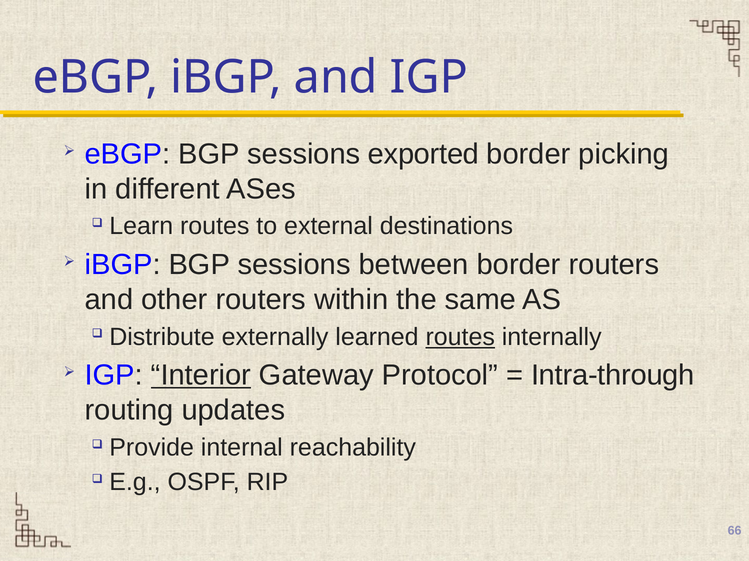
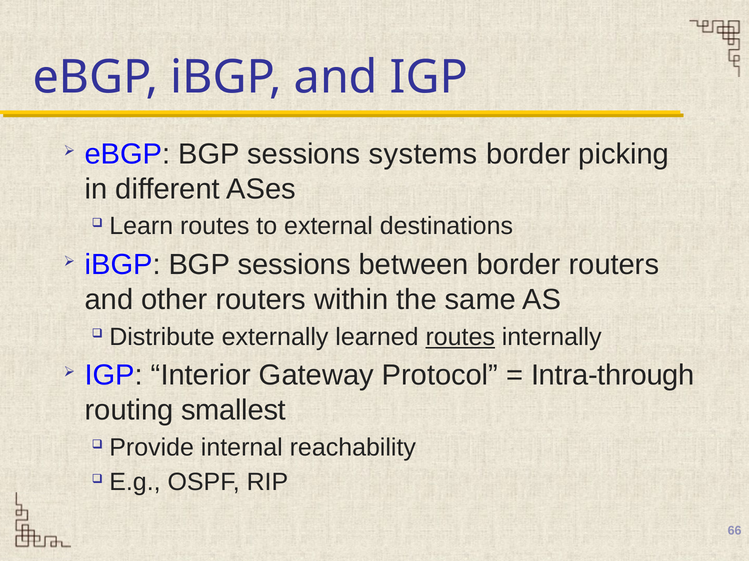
exported: exported -> systems
Interior underline: present -> none
updates: updates -> smallest
